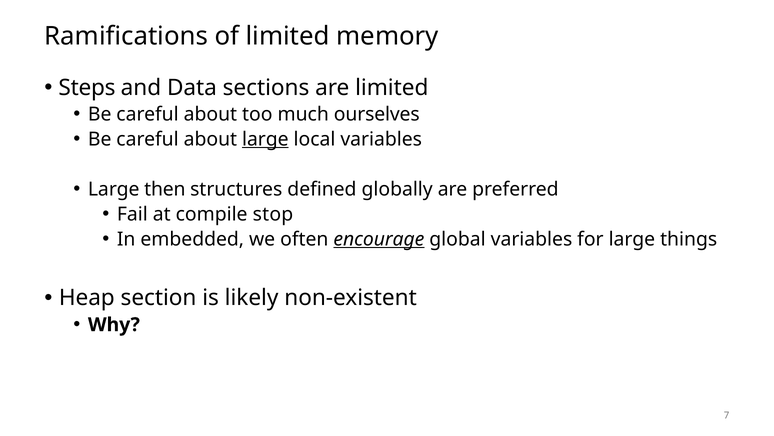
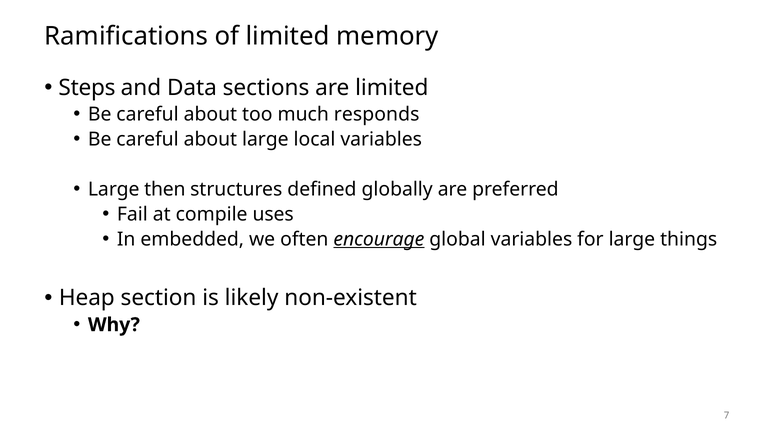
ourselves: ourselves -> responds
large at (265, 139) underline: present -> none
stop: stop -> uses
